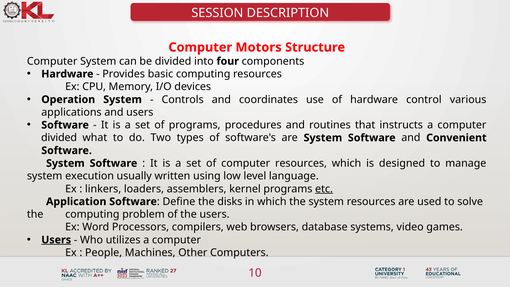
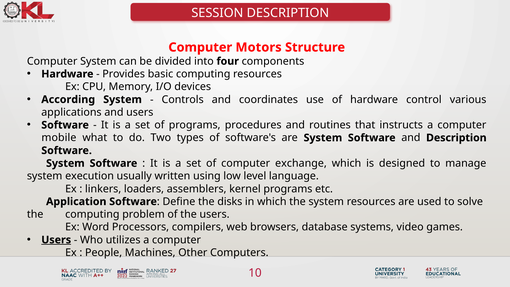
Operation: Operation -> According
divided at (59, 138): divided -> mobile
and Convenient: Convenient -> Description
computer resources: resources -> exchange
etc underline: present -> none
